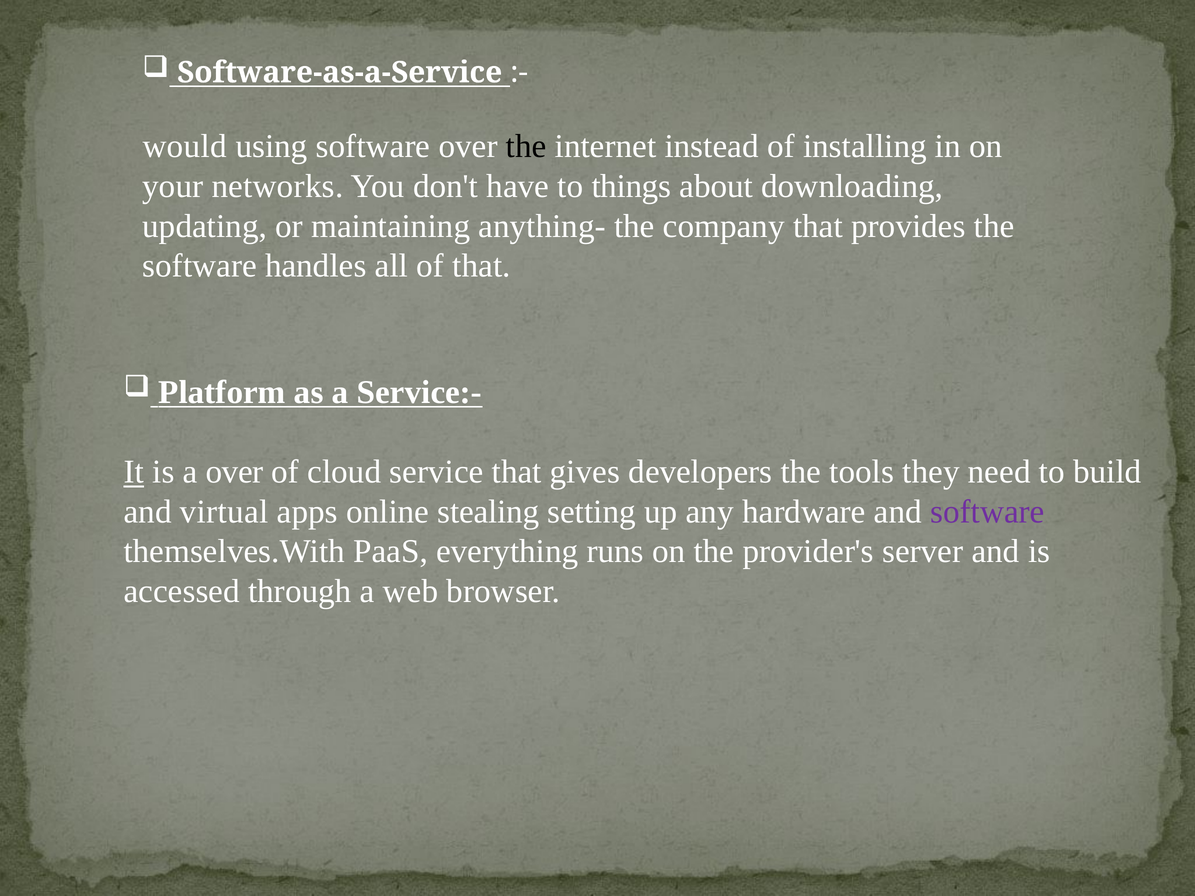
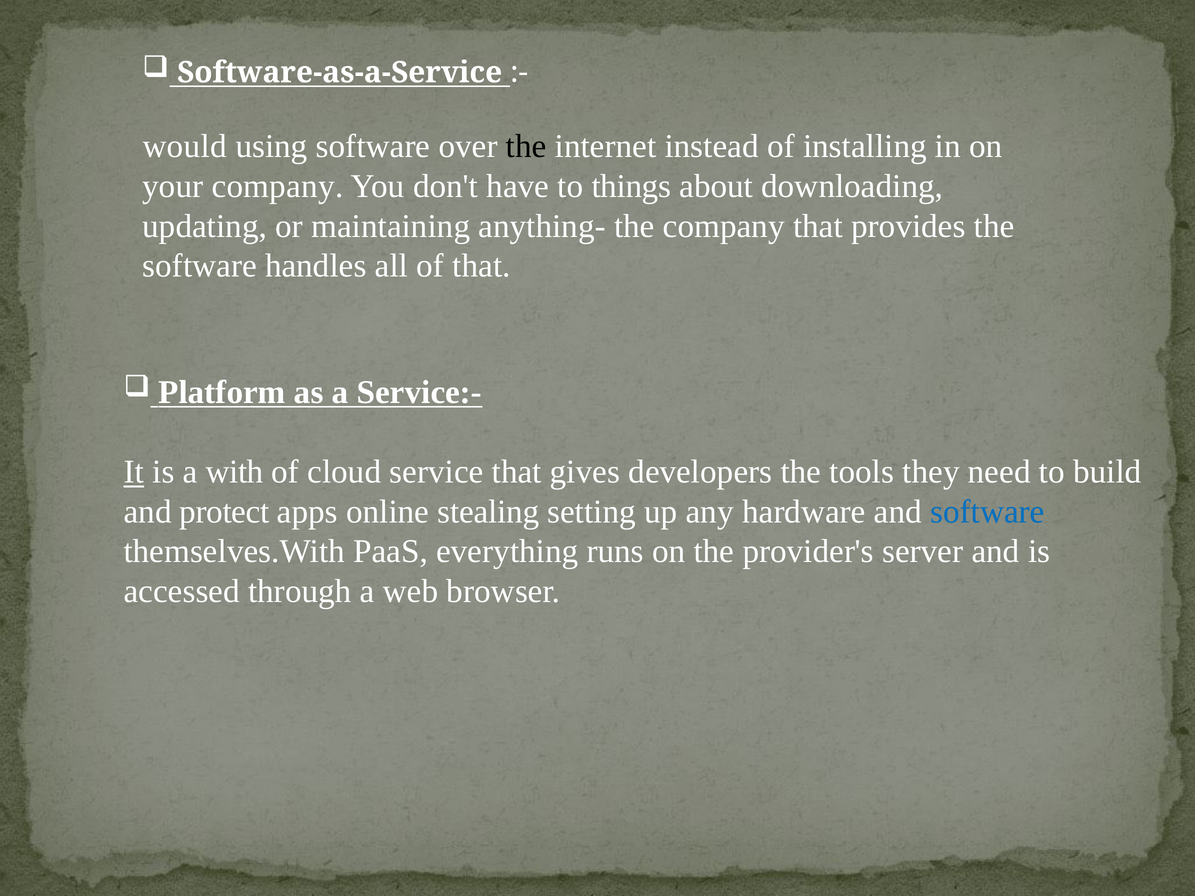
your networks: networks -> company
a over: over -> with
virtual: virtual -> protect
software at (987, 512) colour: purple -> blue
